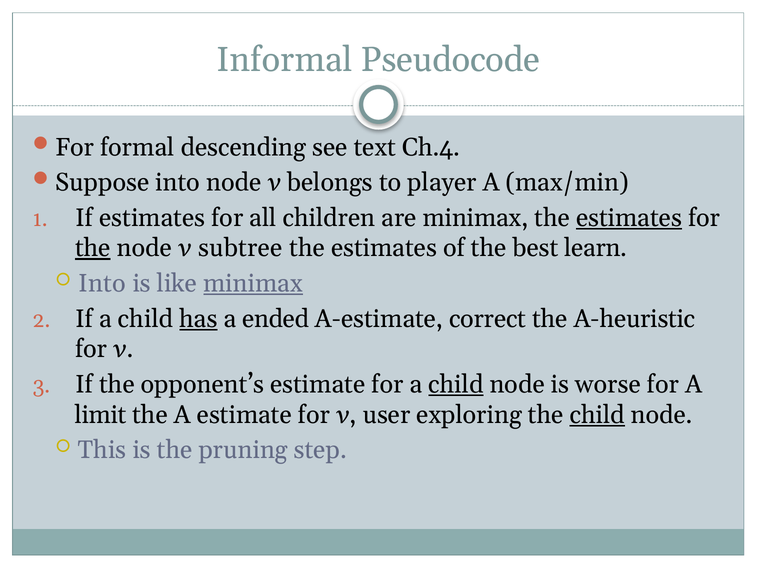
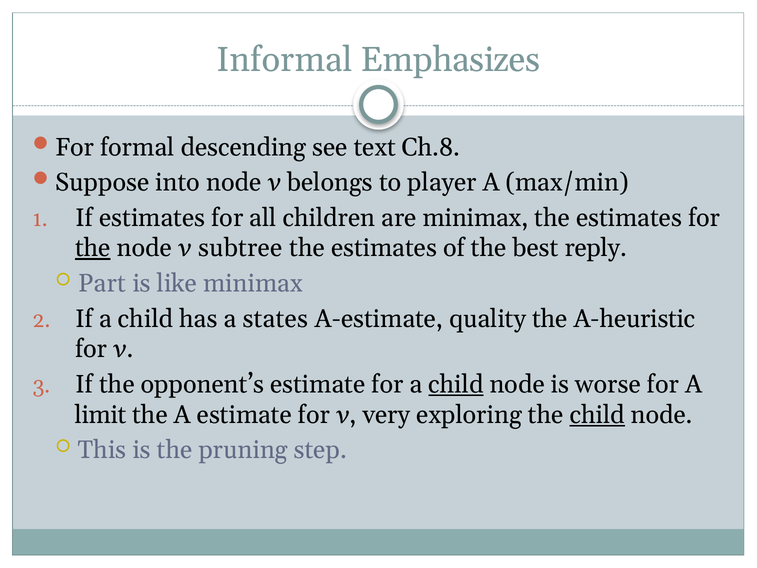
Pseudocode: Pseudocode -> Emphasizes
Ch.4: Ch.4 -> Ch.8
estimates at (629, 218) underline: present -> none
learn: learn -> reply
Into at (102, 283): Into -> Part
minimax at (253, 283) underline: present -> none
has underline: present -> none
ended: ended -> states
correct: correct -> quality
user: user -> very
